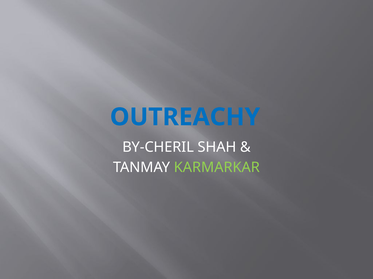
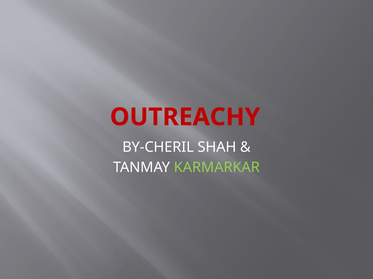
OUTREACHY colour: blue -> red
